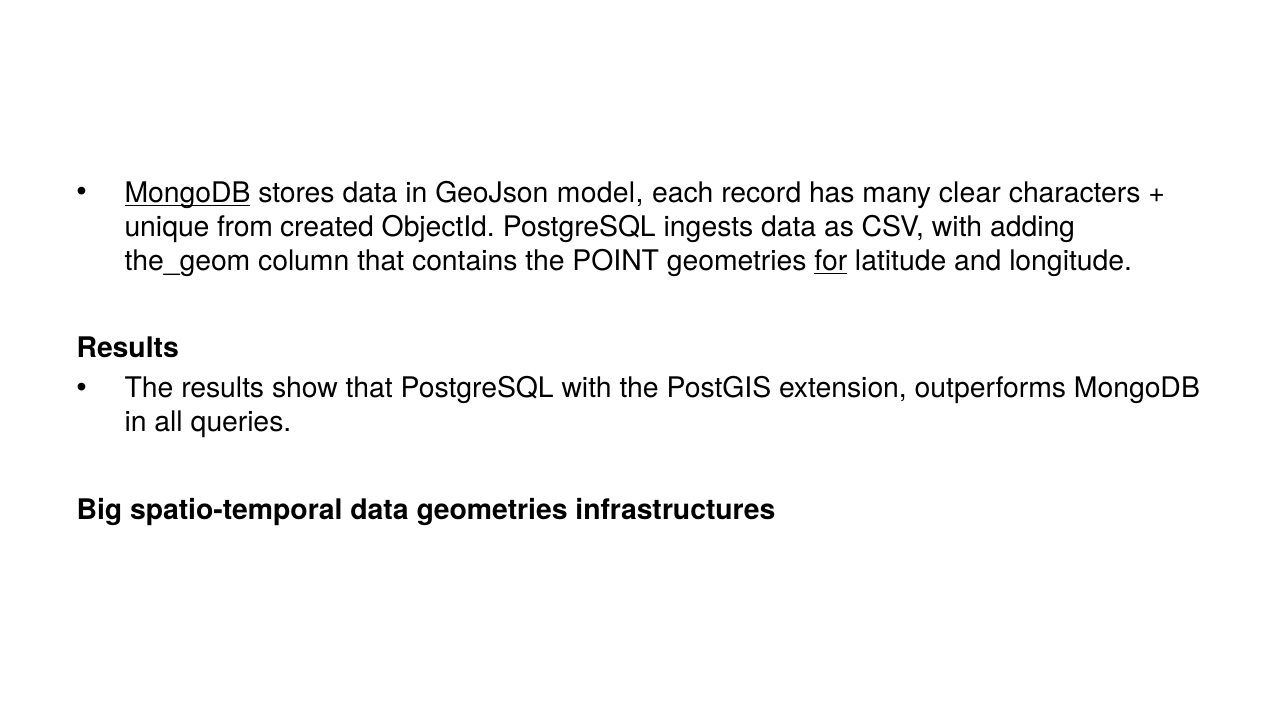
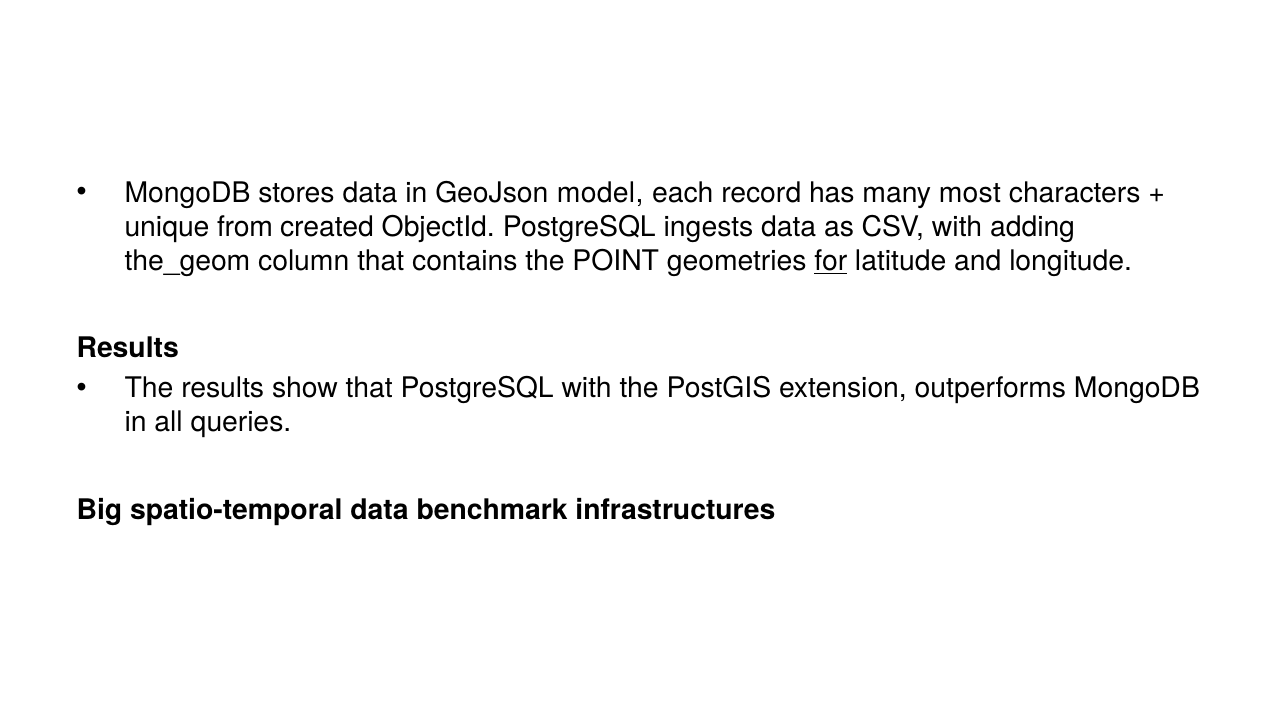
MongoDB at (188, 193) underline: present -> none
clear: clear -> most
data geometries: geometries -> benchmark
